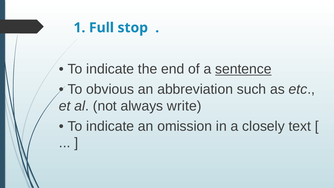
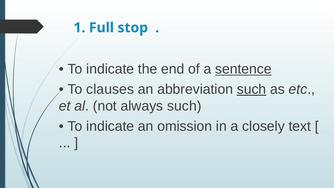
obvious: obvious -> clauses
such at (252, 89) underline: none -> present
always write: write -> such
